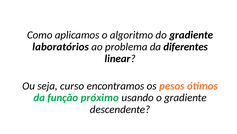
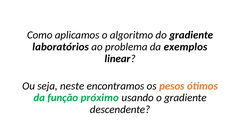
diferentes: diferentes -> exemplos
curso: curso -> neste
